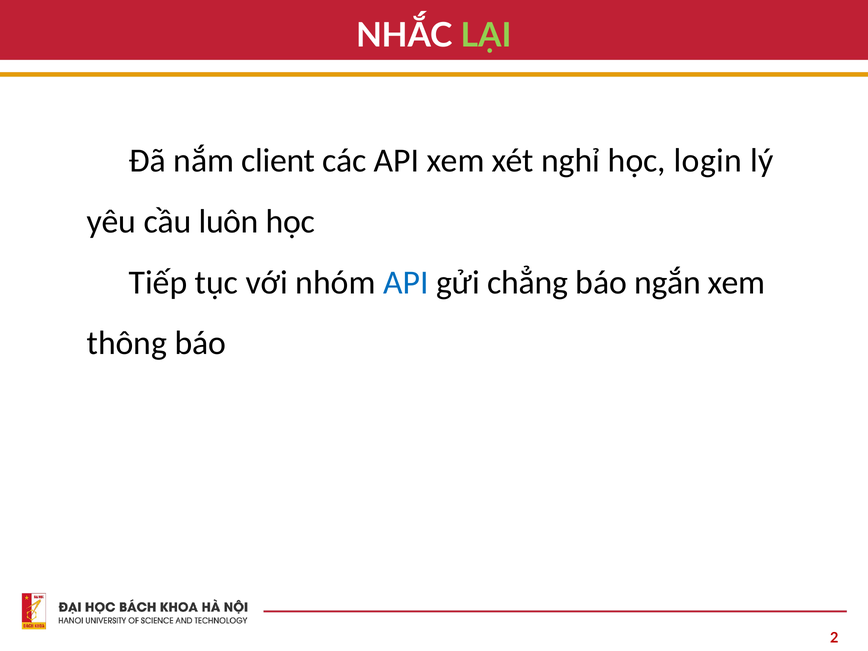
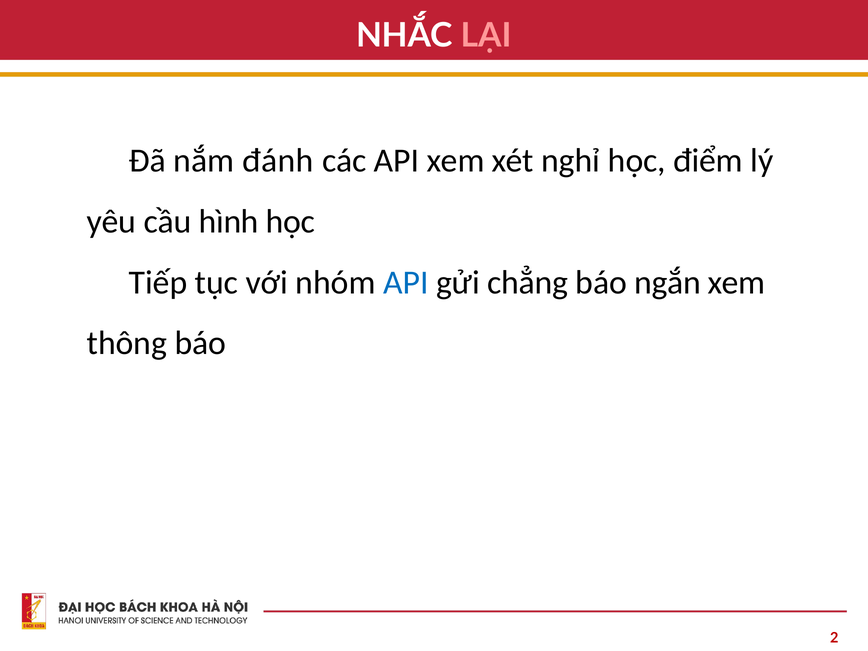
LẠI colour: light green -> pink
client: client -> đánh
login: login -> điểm
luôn: luôn -> hình
